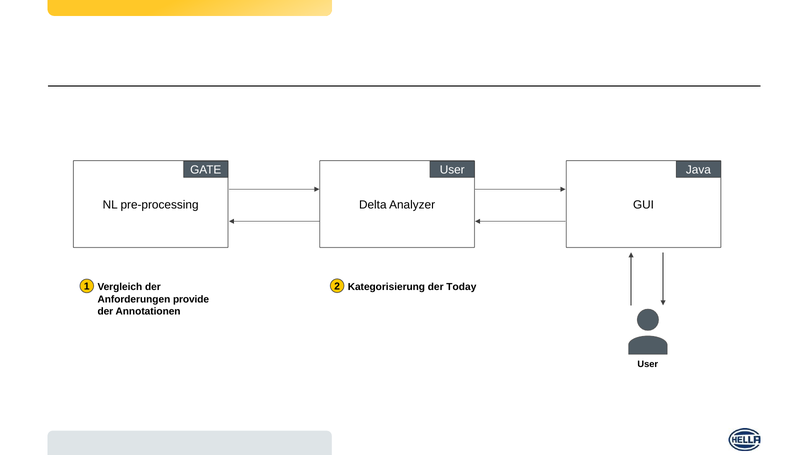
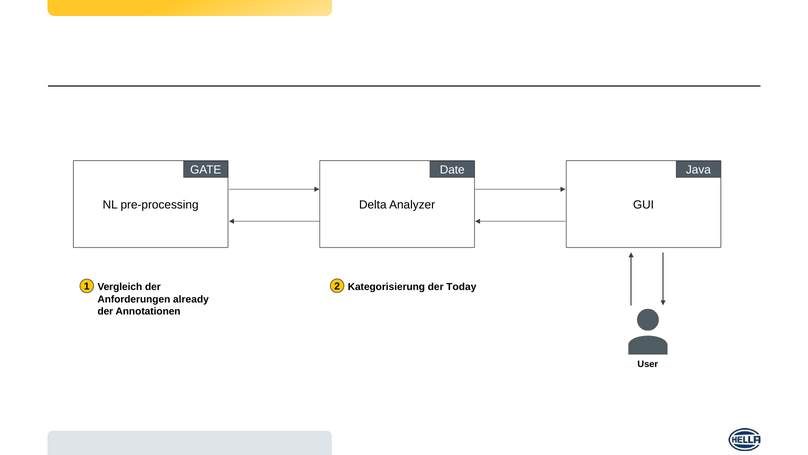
GATE User: User -> Date
provide: provide -> already
